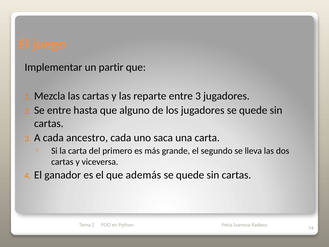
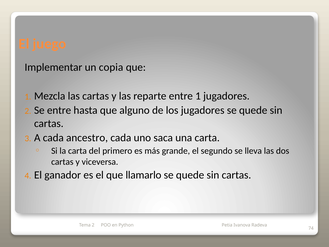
partir: partir -> copia
entre 3: 3 -> 1
además: además -> llamarlo
